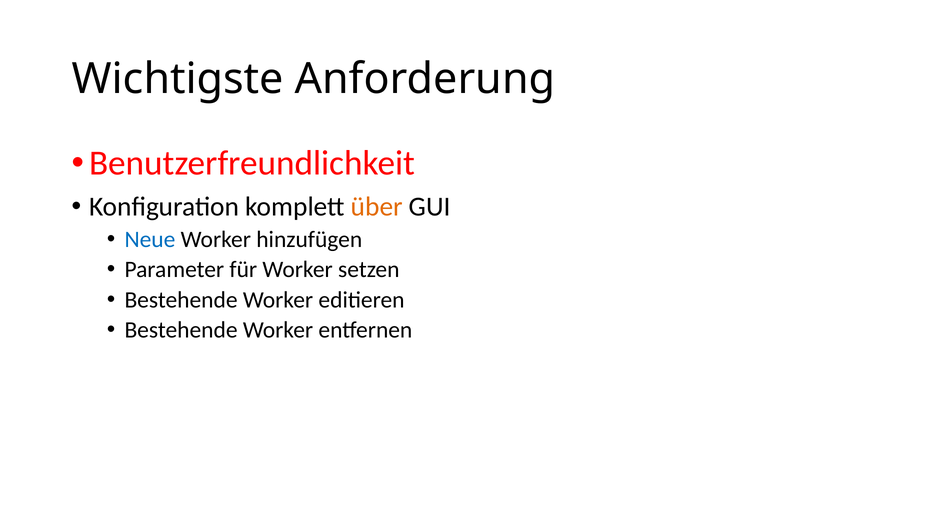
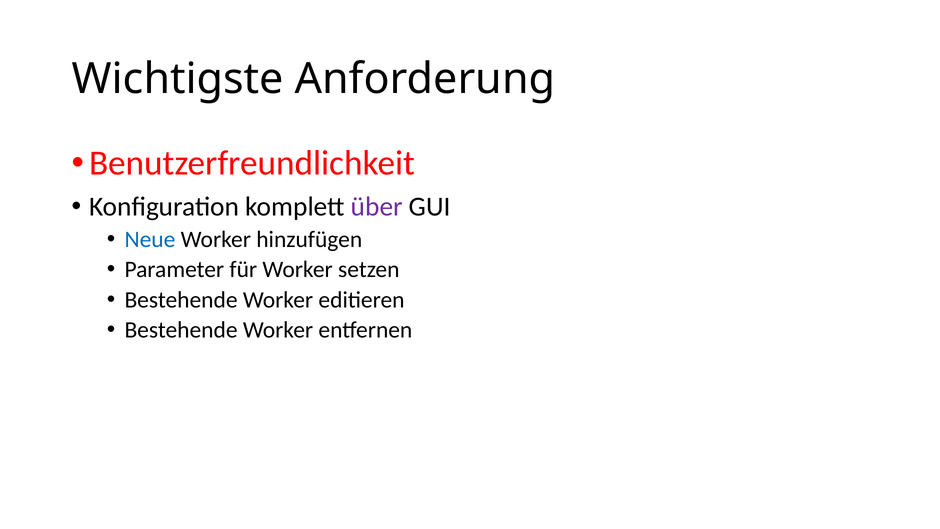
über colour: orange -> purple
